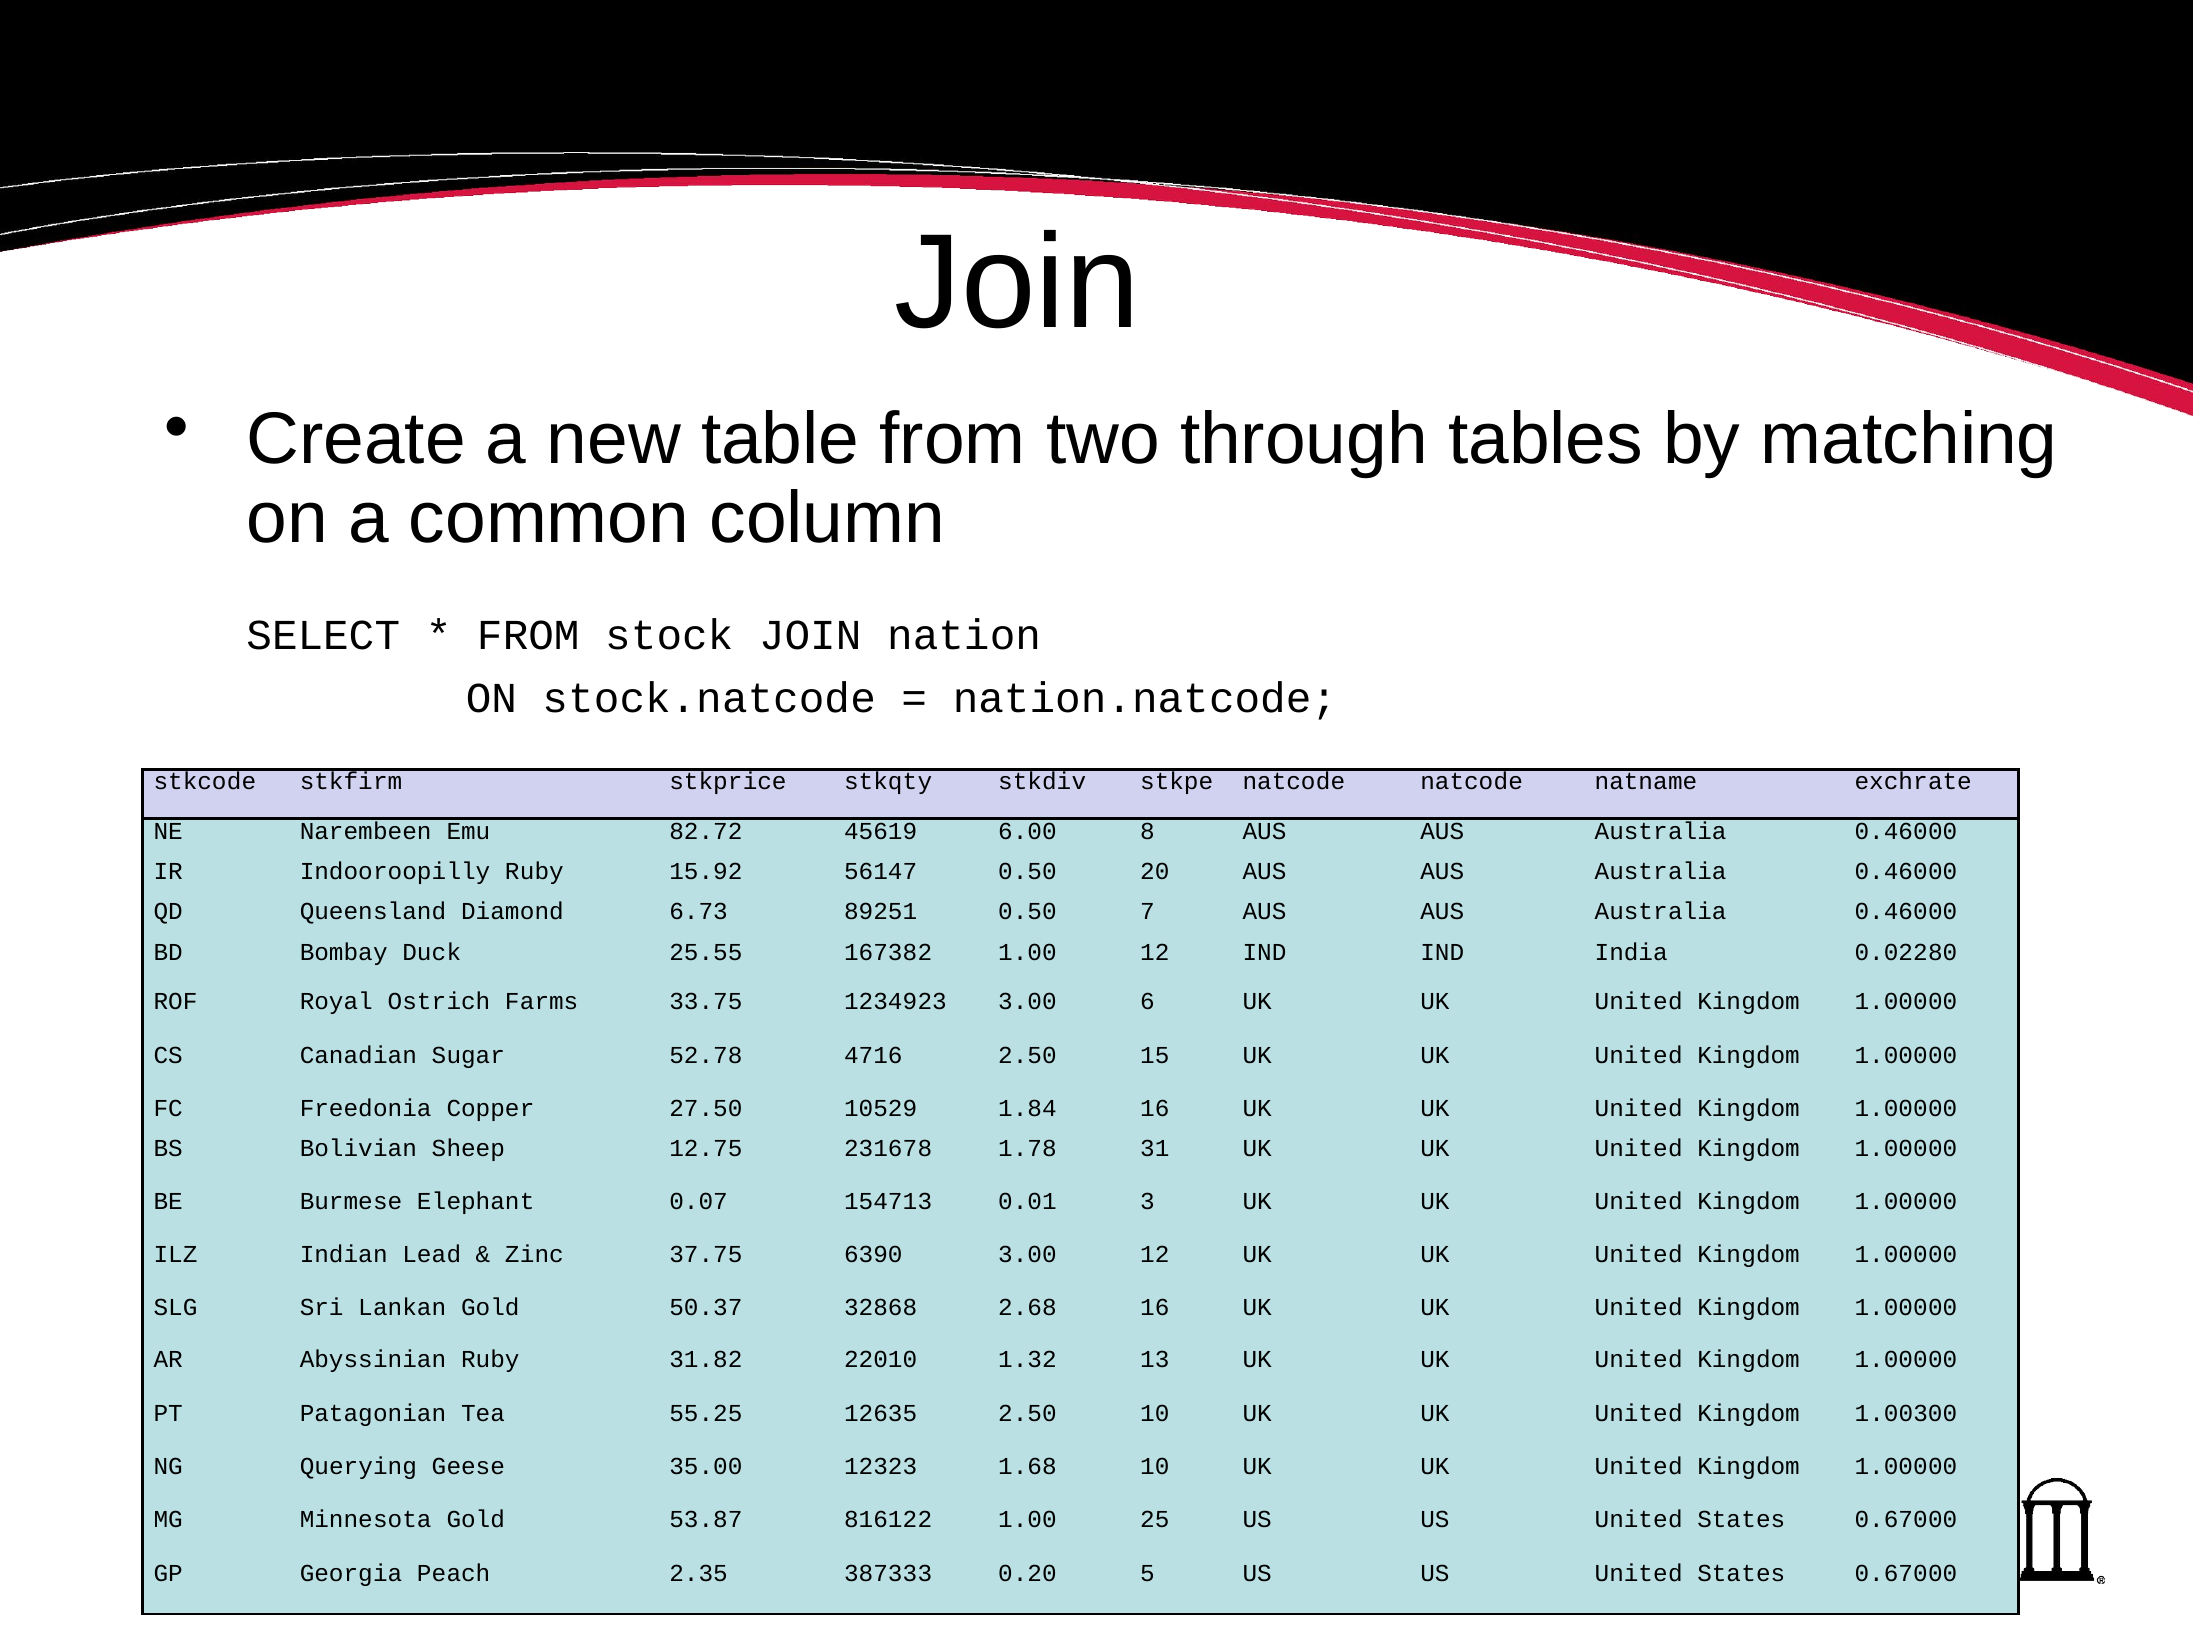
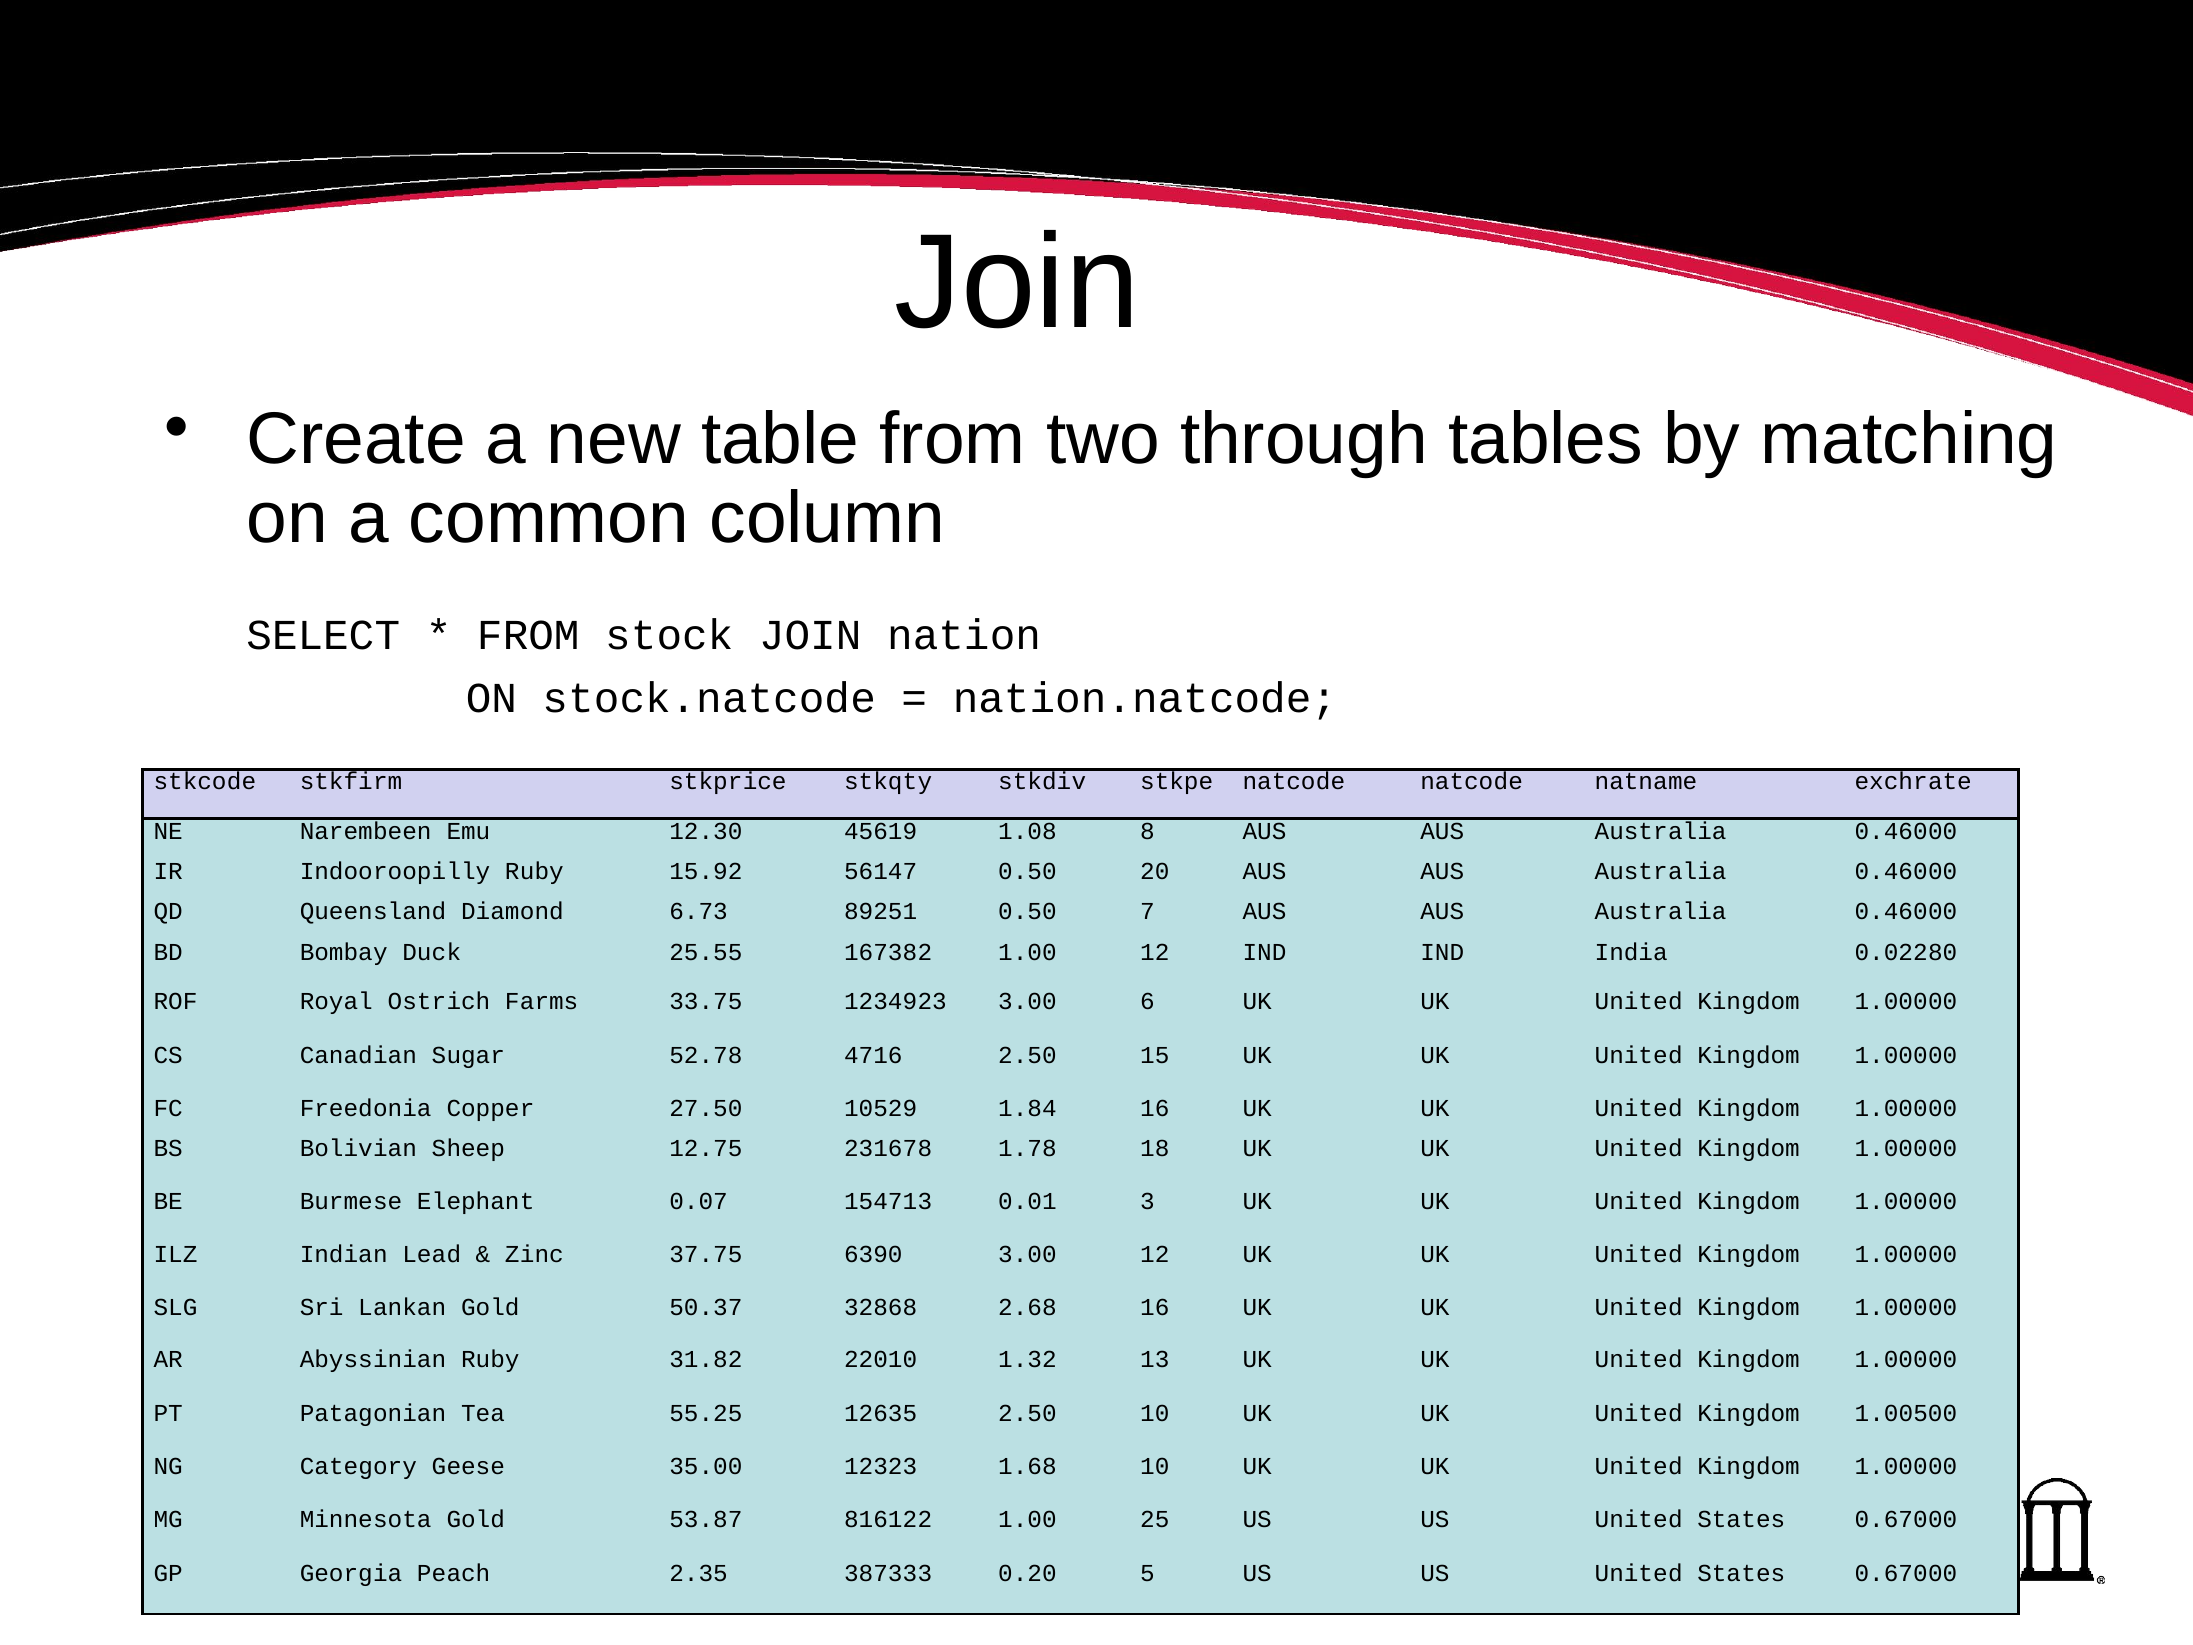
82.72: 82.72 -> 12.30
6.00: 6.00 -> 1.08
31: 31 -> 18
1.00300: 1.00300 -> 1.00500
Querying: Querying -> Category
